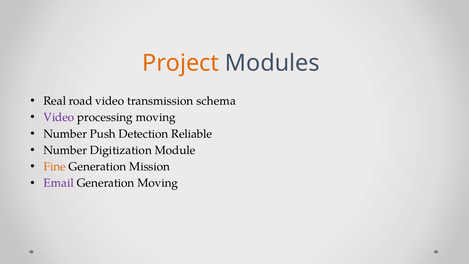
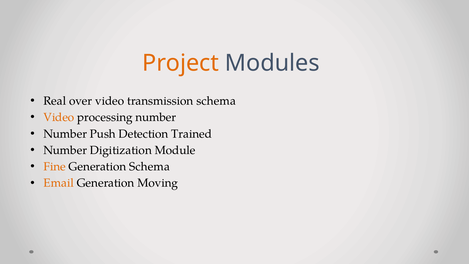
road: road -> over
Video at (59, 117) colour: purple -> orange
processing moving: moving -> number
Reliable: Reliable -> Trained
Generation Mission: Mission -> Schema
Email colour: purple -> orange
